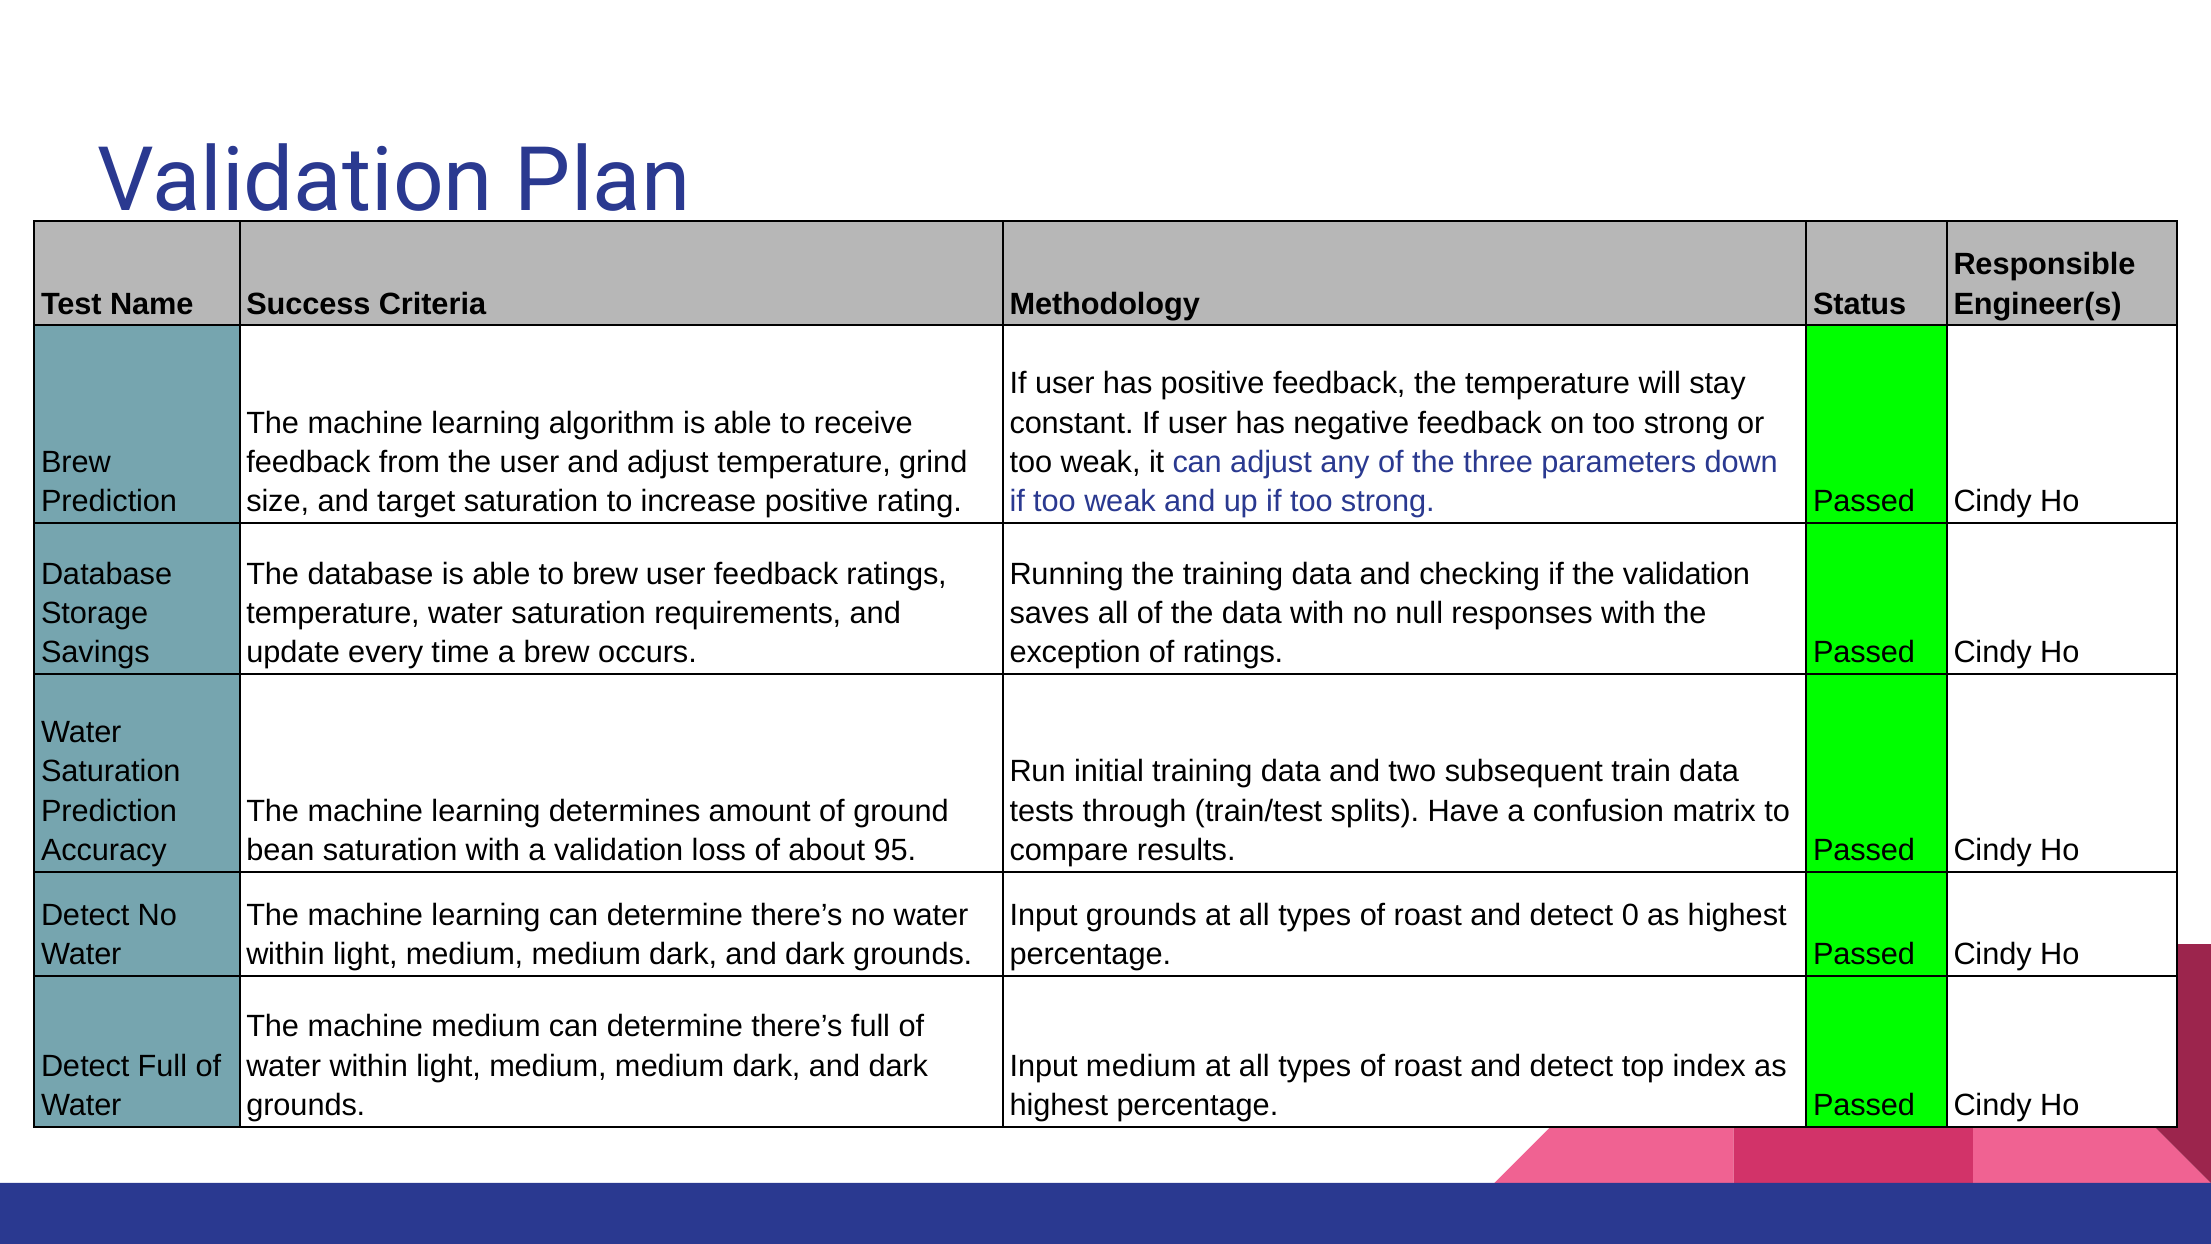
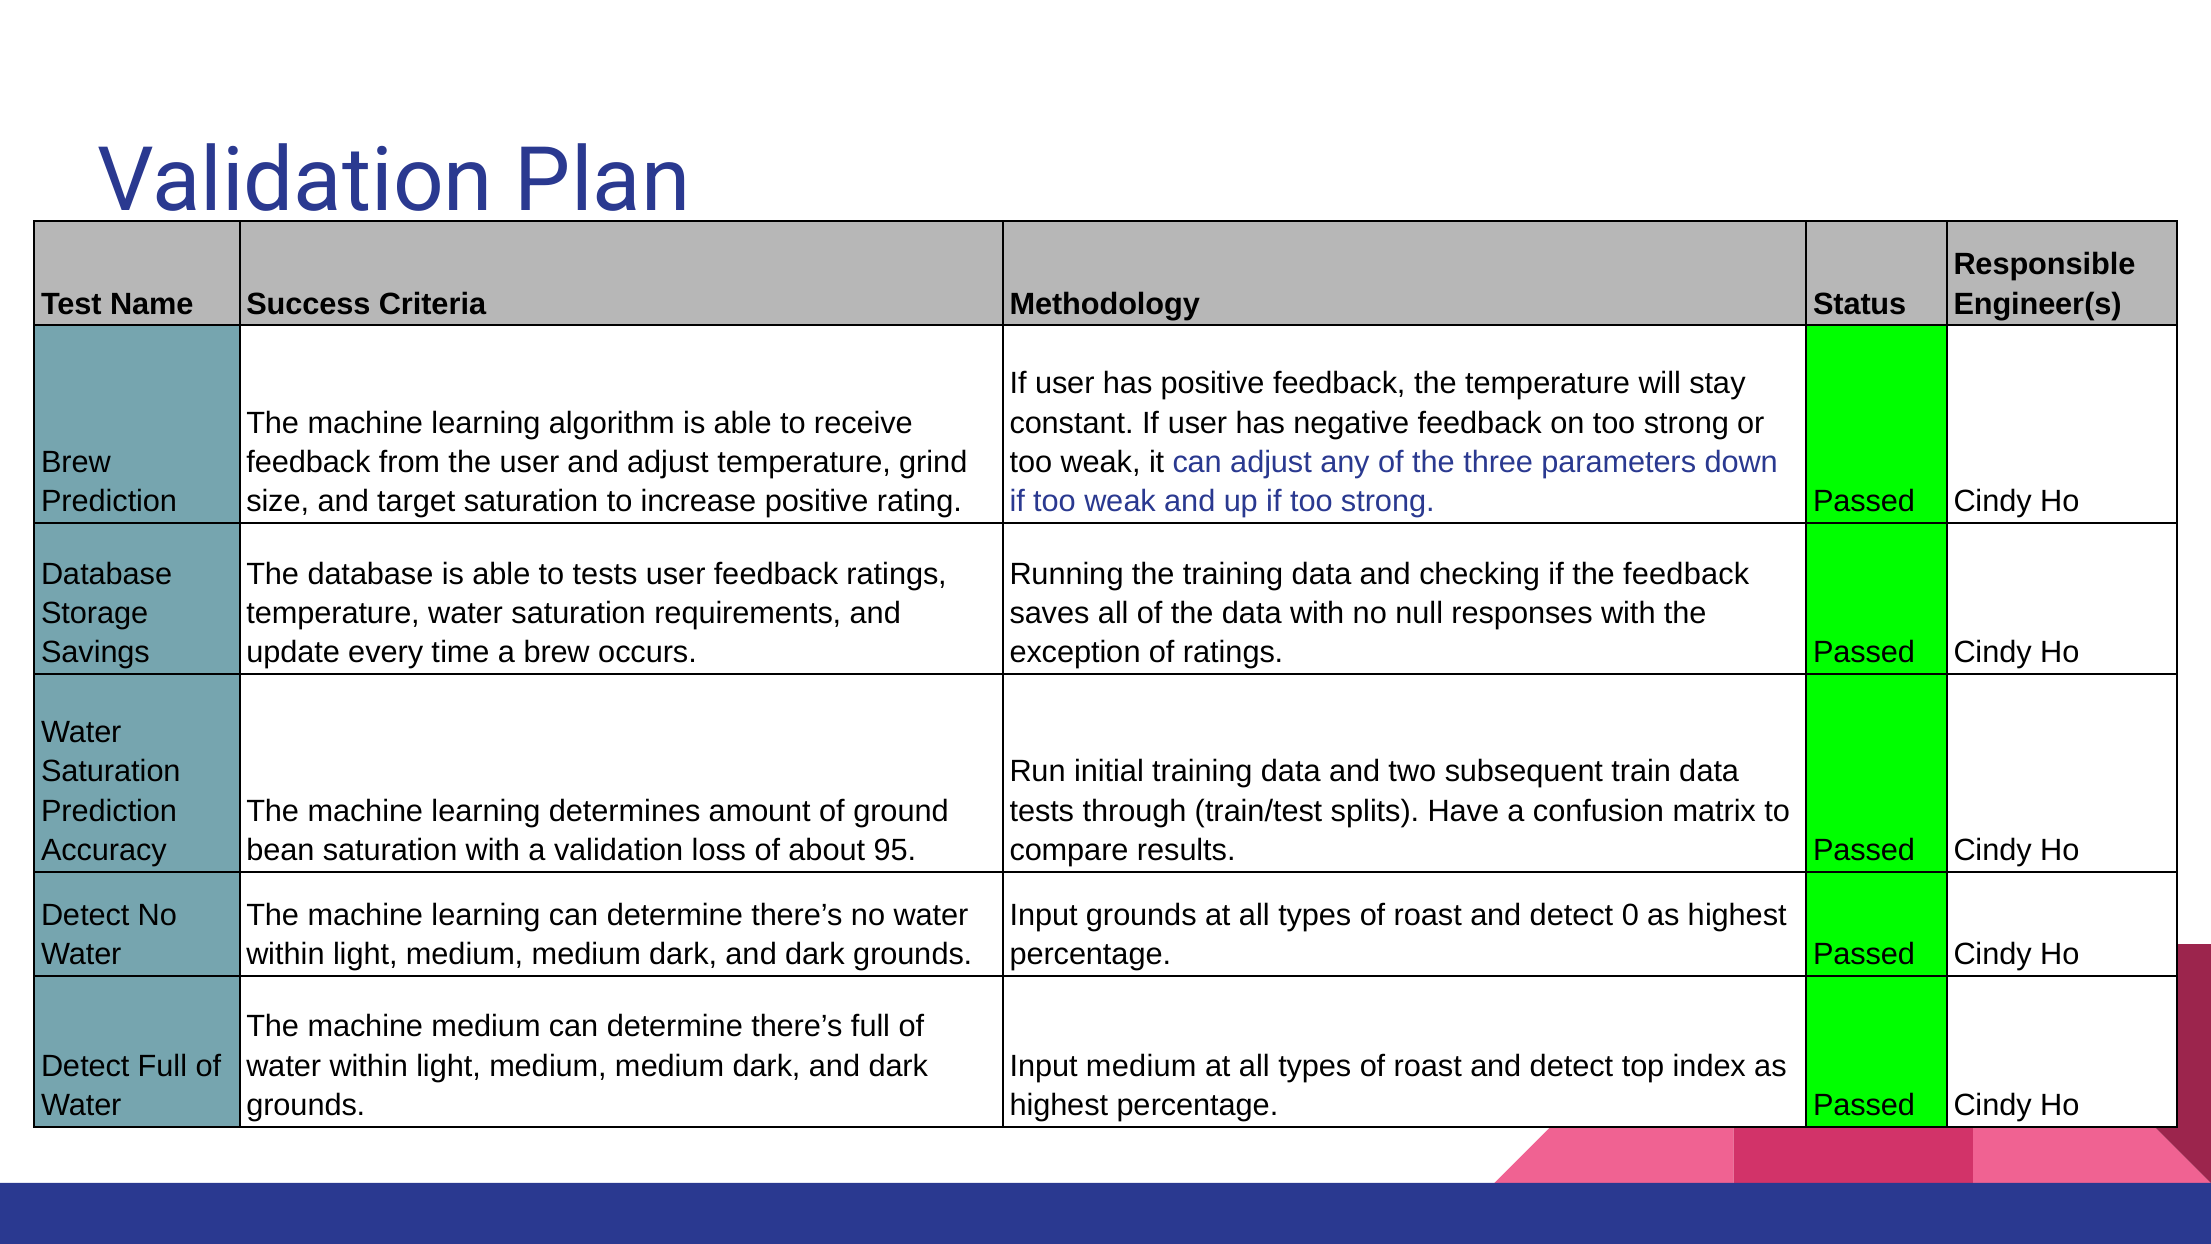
to brew: brew -> tests
the validation: validation -> feedback
